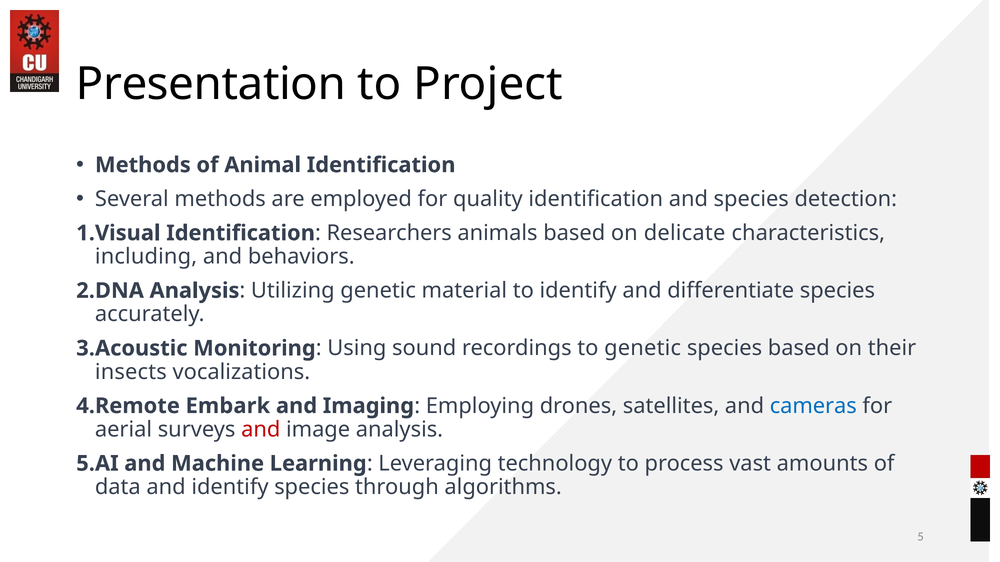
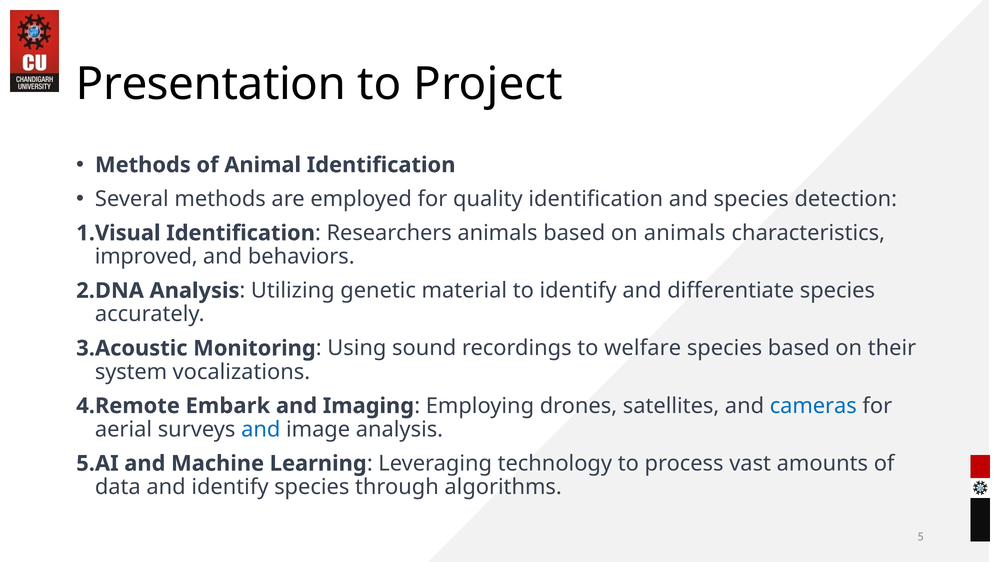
on delicate: delicate -> animals
including: including -> improved
to genetic: genetic -> welfare
insects: insects -> system
and at (261, 430) colour: red -> blue
